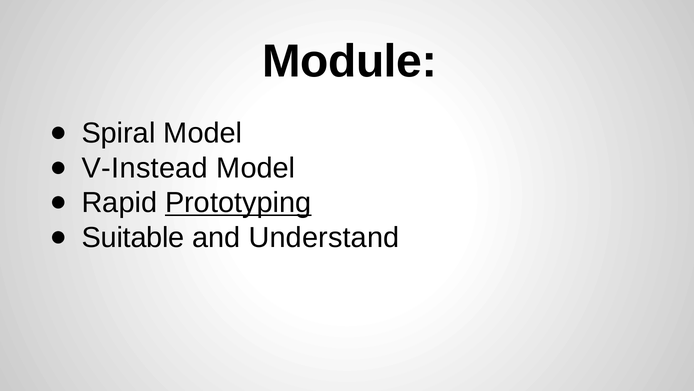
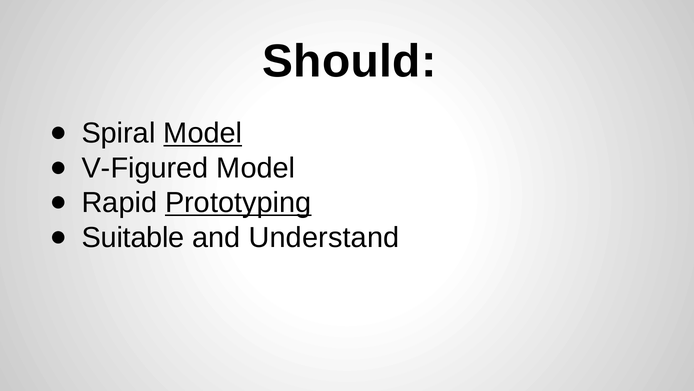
Module: Module -> Should
Model at (203, 133) underline: none -> present
V-Instead: V-Instead -> V-Figured
